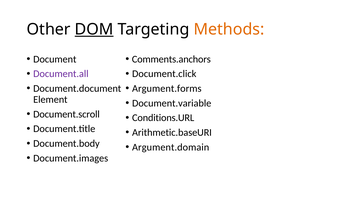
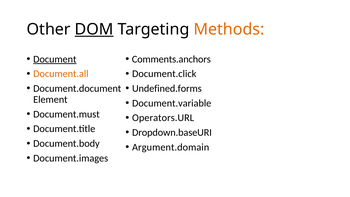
Document underline: none -> present
Document.all colour: purple -> orange
Argument.forms: Argument.forms -> Undefined.forms
Document.scroll: Document.scroll -> Document.must
Conditions.URL: Conditions.URL -> Operators.URL
Arithmetic.baseURI: Arithmetic.baseURI -> Dropdown.baseURI
